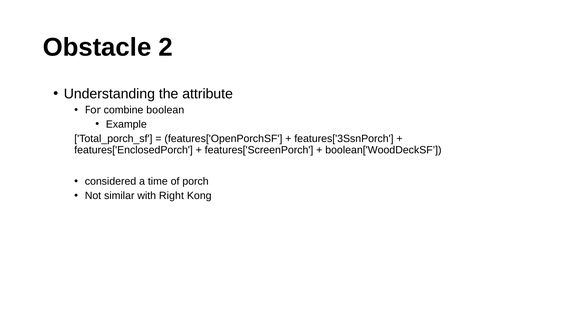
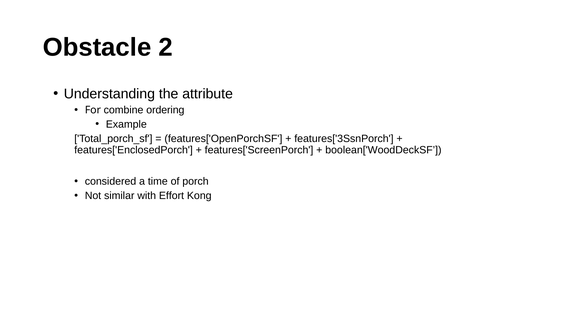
boolean: boolean -> ordering
Right: Right -> Effort
